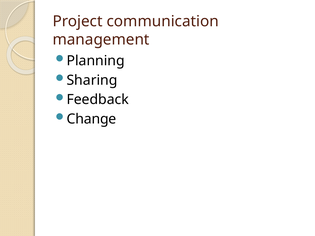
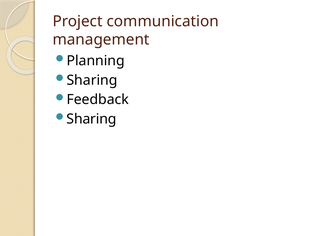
Change at (91, 119): Change -> Sharing
